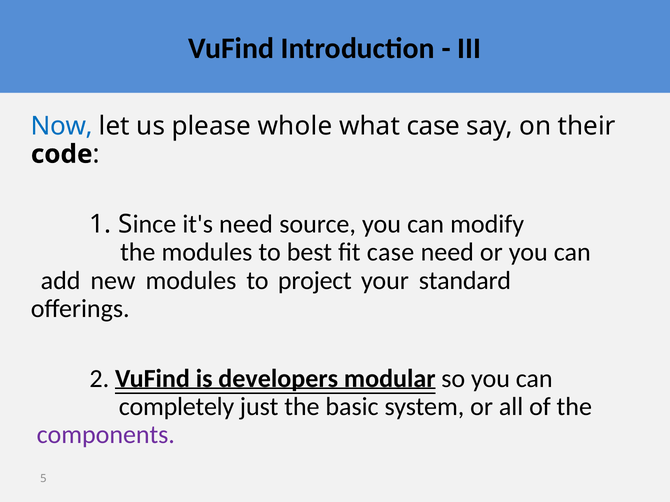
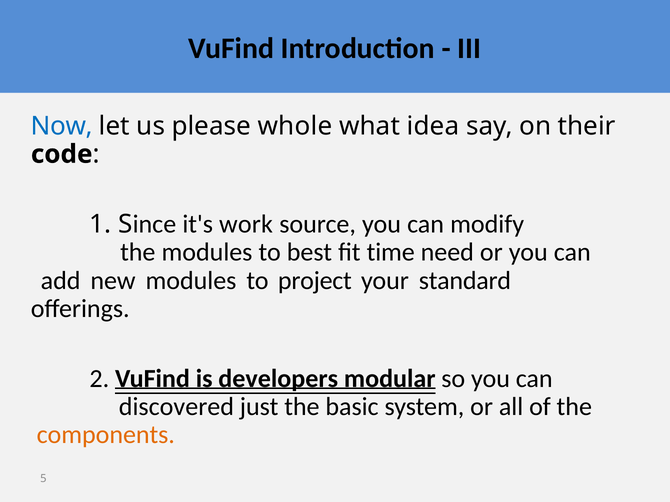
what case: case -> idea
it's need: need -> work
fit case: case -> time
completely: completely -> discovered
components colour: purple -> orange
